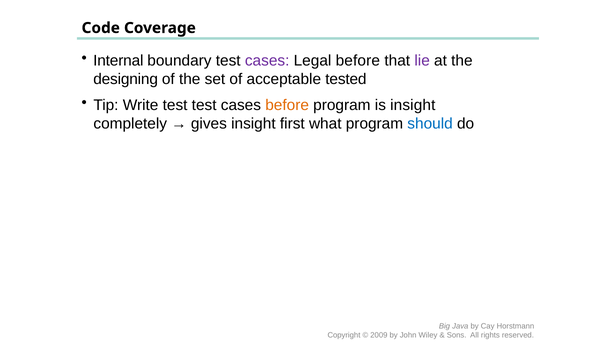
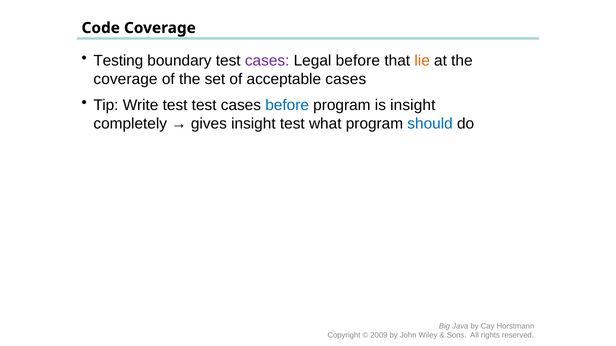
Internal: Internal -> Testing
lie colour: purple -> orange
designing at (126, 79): designing -> coverage
acceptable tested: tested -> cases
before at (287, 106) colour: orange -> blue
insight first: first -> test
